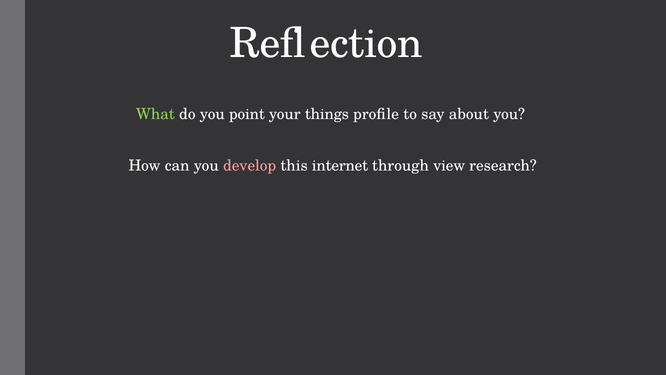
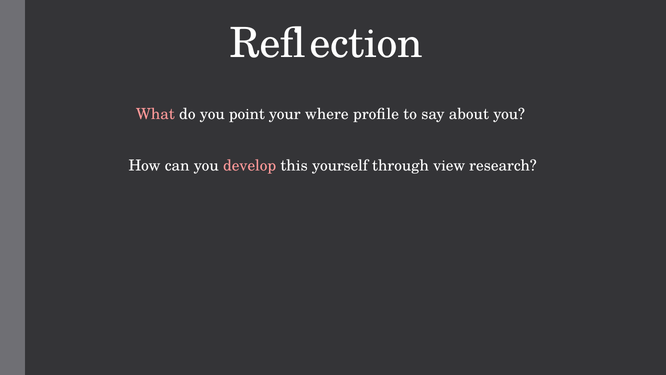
What colour: light green -> pink
things: things -> where
internet: internet -> yourself
